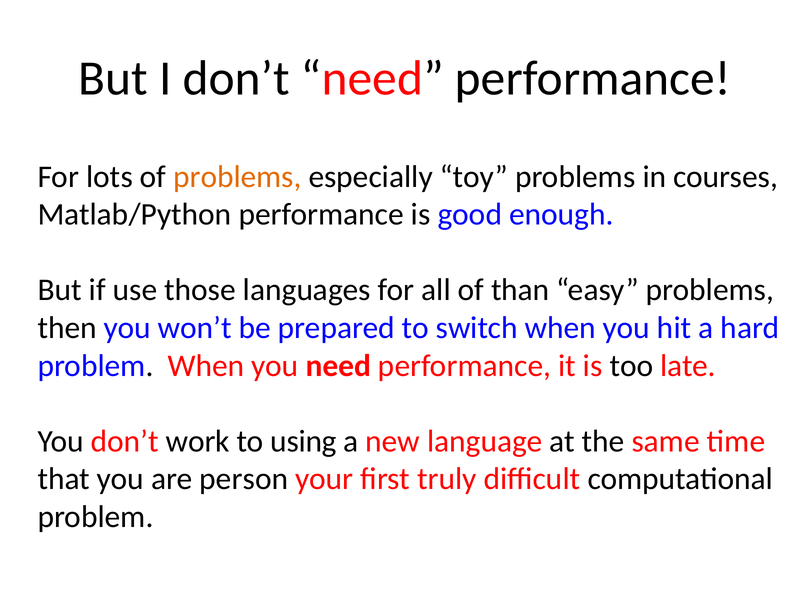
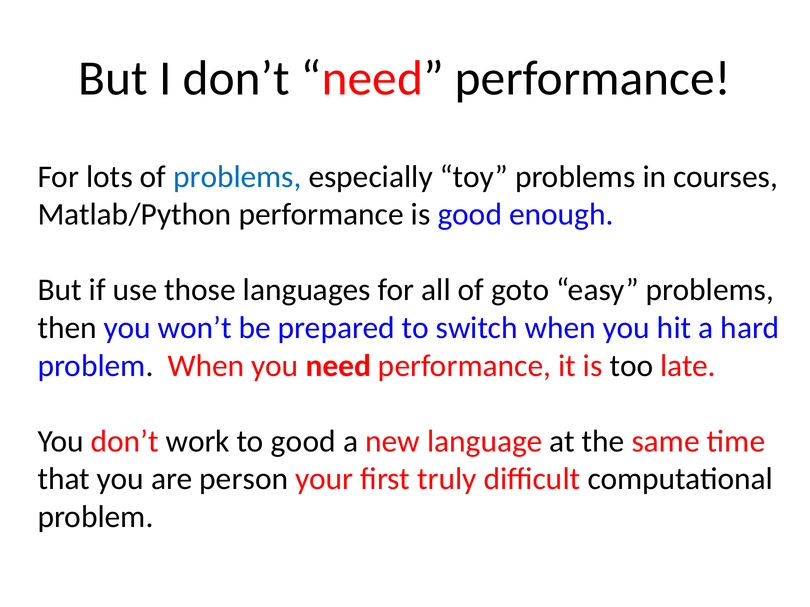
problems at (237, 177) colour: orange -> blue
than: than -> goto
to using: using -> good
